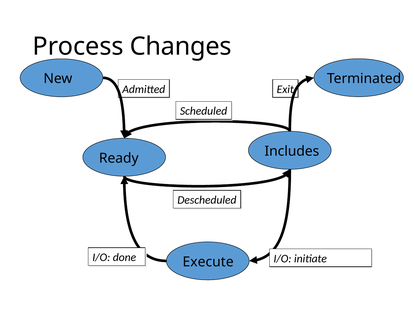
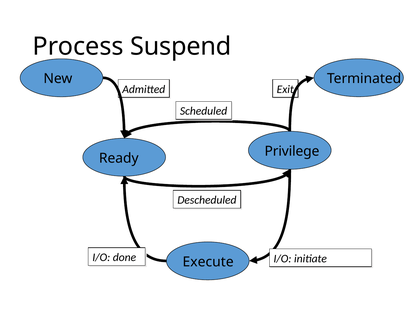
Changes: Changes -> Suspend
Includes: Includes -> Privilege
